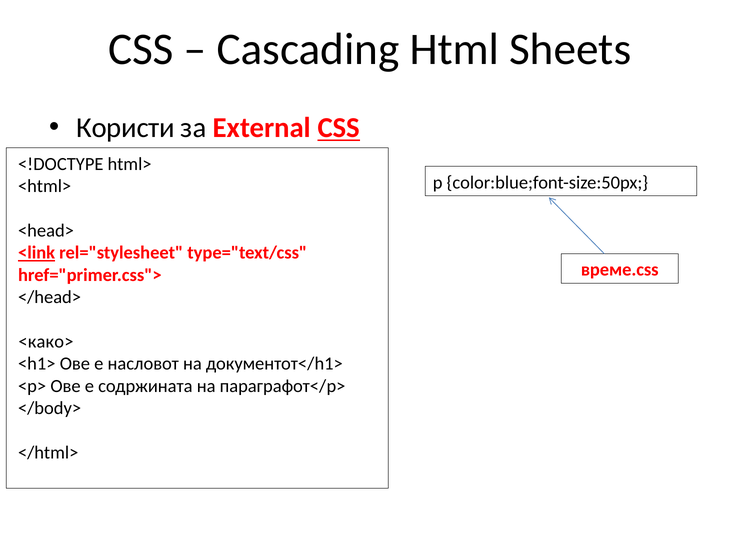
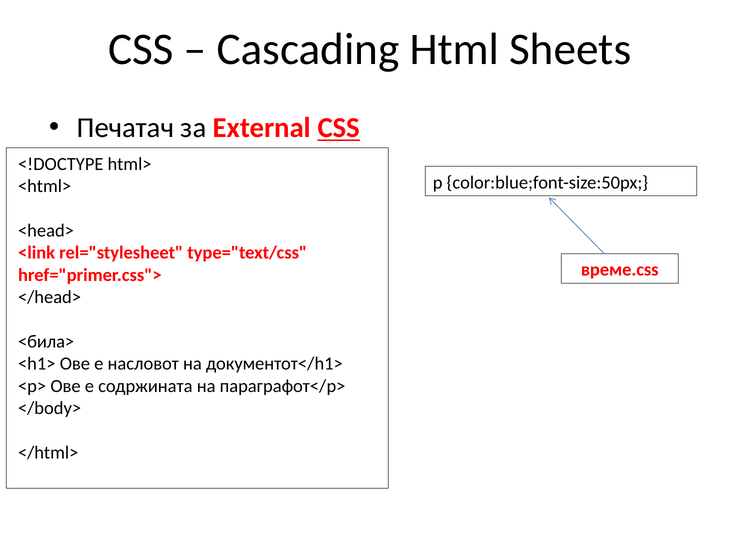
Користи: Користи -> Печатач
<link underline: present -> none
<како>: <како> -> <била>
